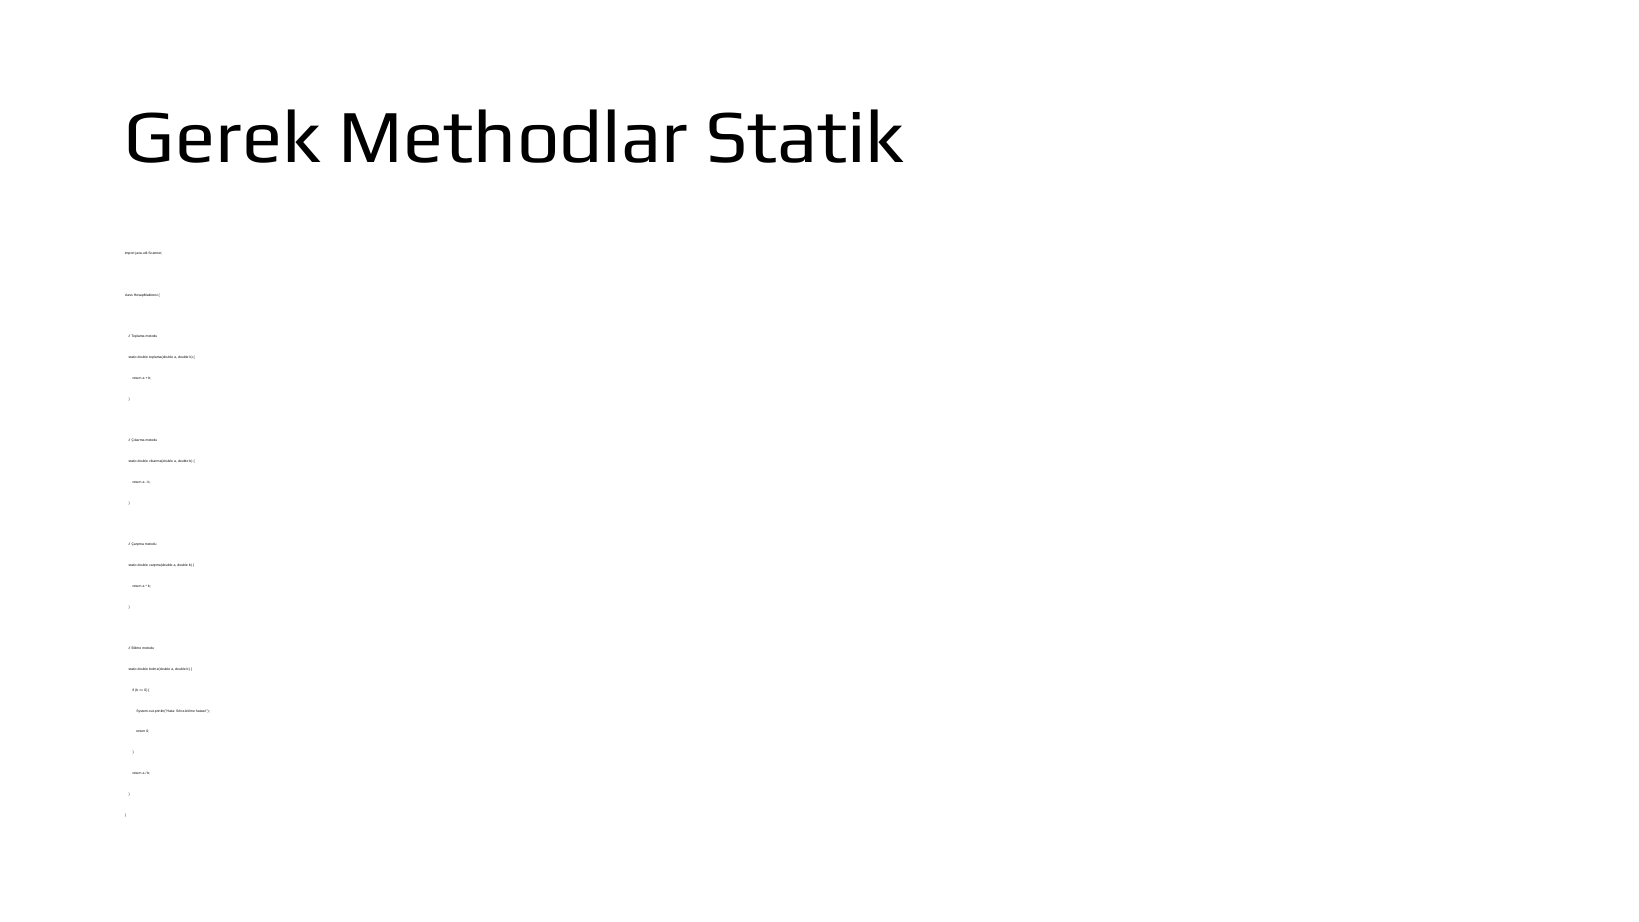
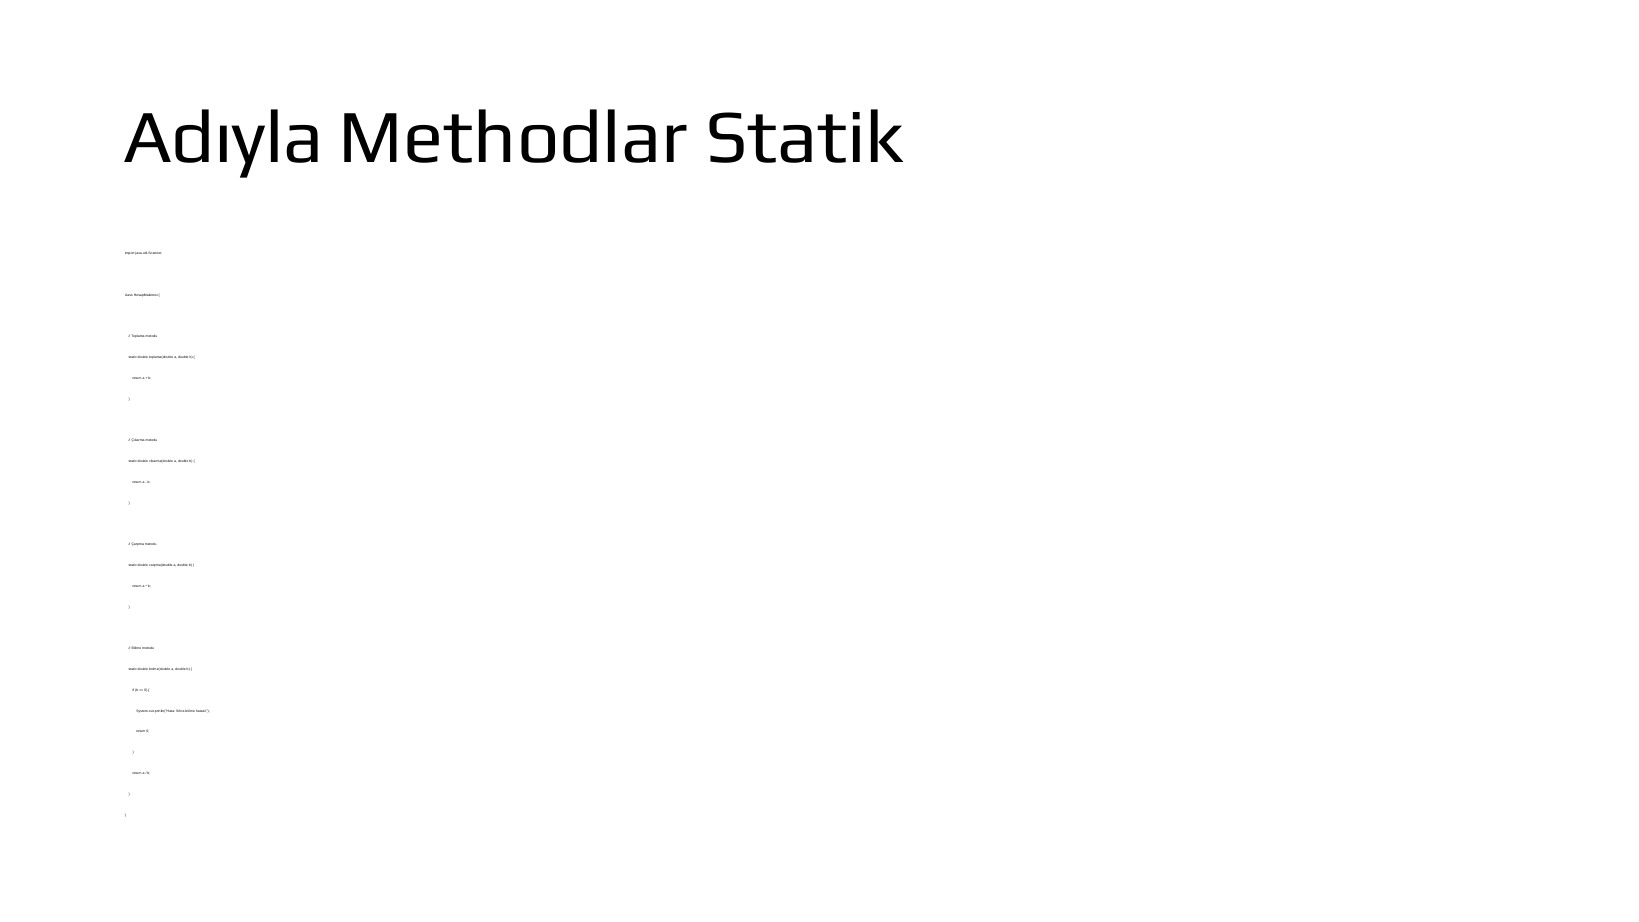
Gerek: Gerek -> Adıyla
